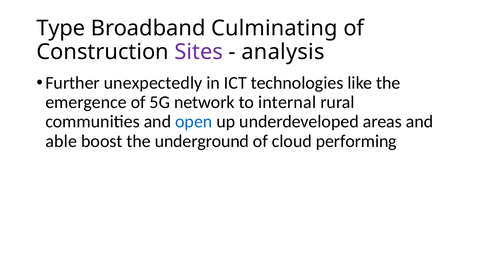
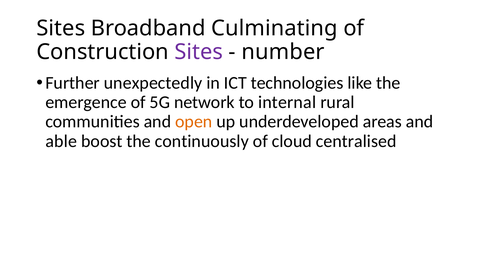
Type at (61, 28): Type -> Sites
analysis: analysis -> number
open colour: blue -> orange
underground: underground -> continuously
performing: performing -> centralised
